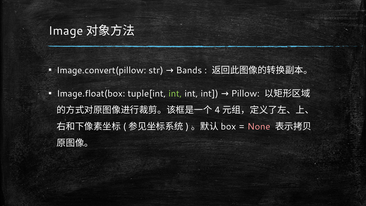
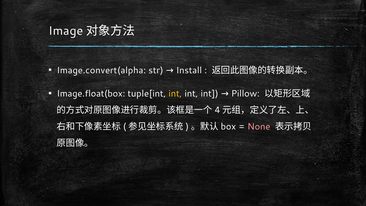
Image.convert(pillow: Image.convert(pillow -> Image.convert(alpha
Bands: Bands -> Install
int at (175, 94) colour: light green -> yellow
